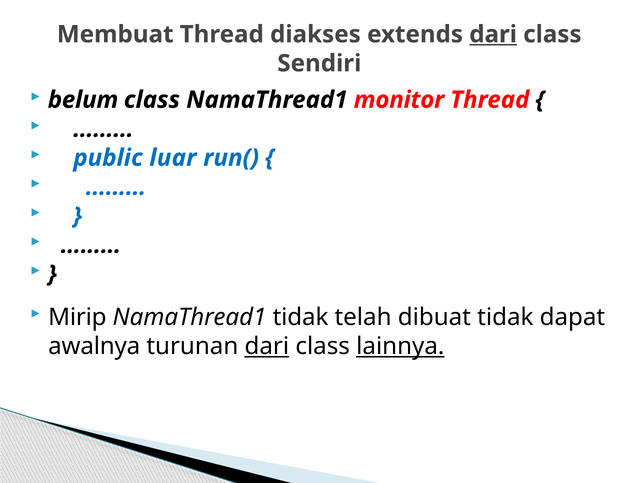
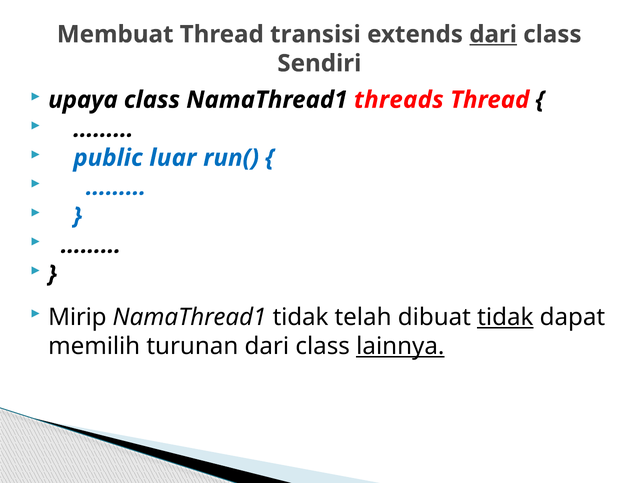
diakses: diakses -> transisi
belum: belum -> upaya
monitor: monitor -> threads
tidak at (505, 317) underline: none -> present
awalnya: awalnya -> memilih
dari at (267, 346) underline: present -> none
